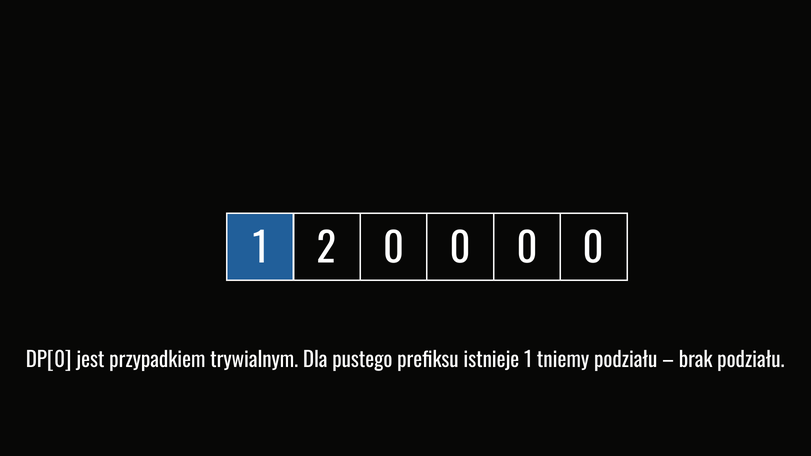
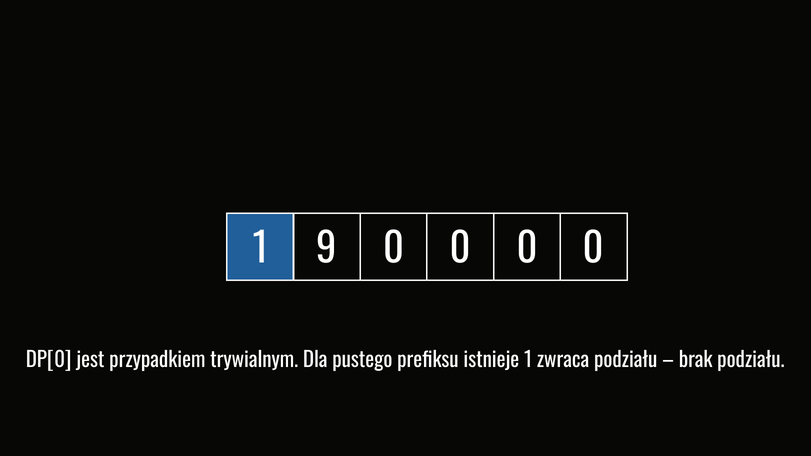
2: 2 -> 9
tniemy: tniemy -> zwraca
